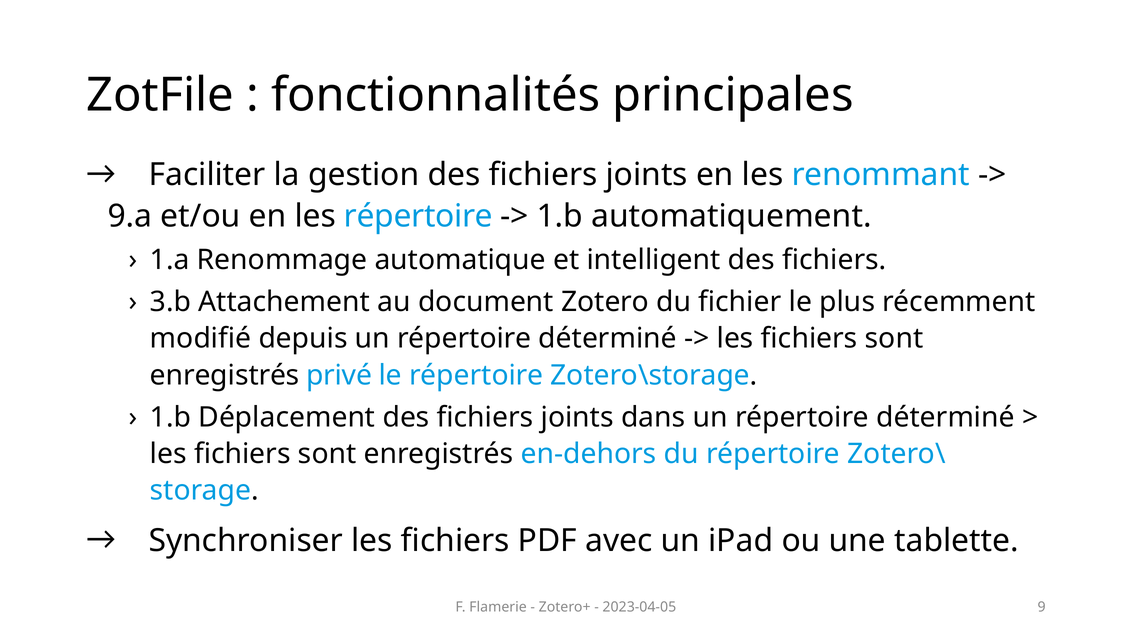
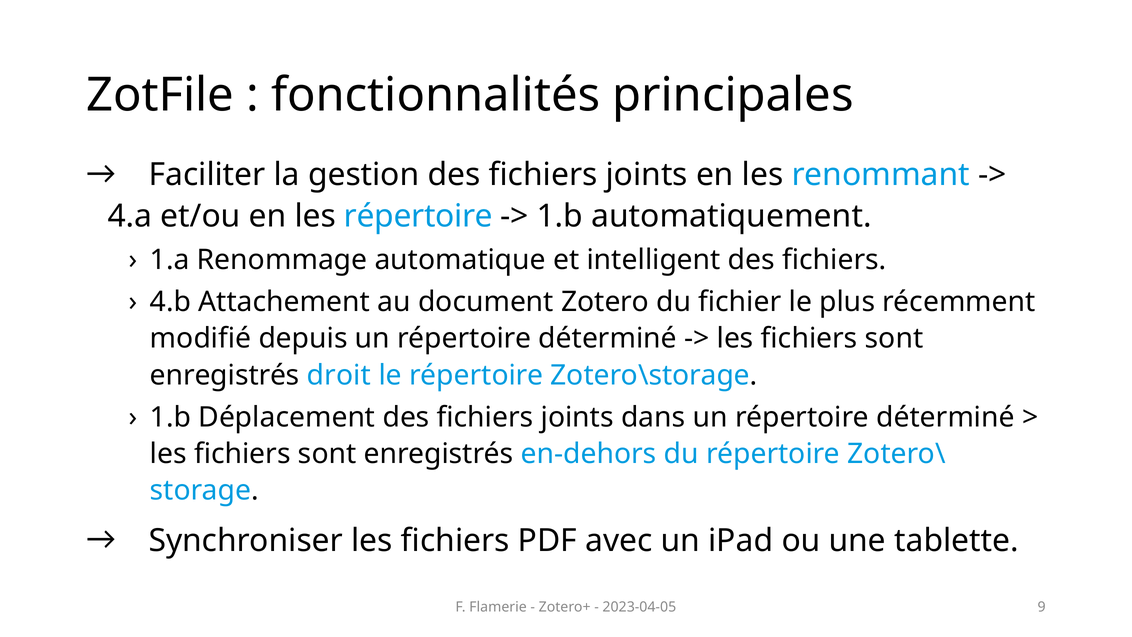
9.a: 9.a -> 4.a
3.b: 3.b -> 4.b
privé: privé -> droit
